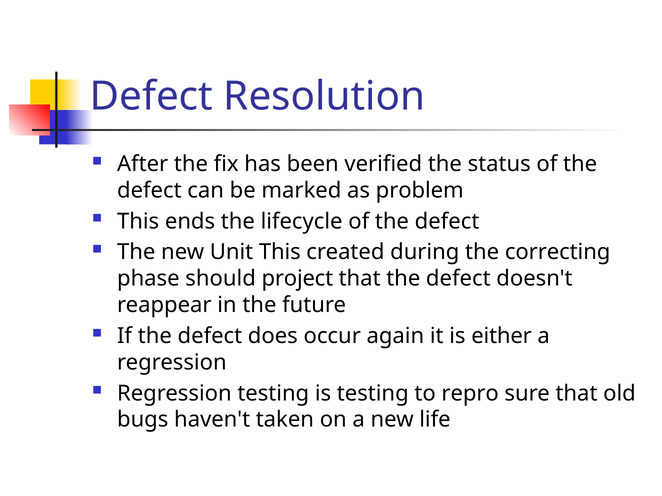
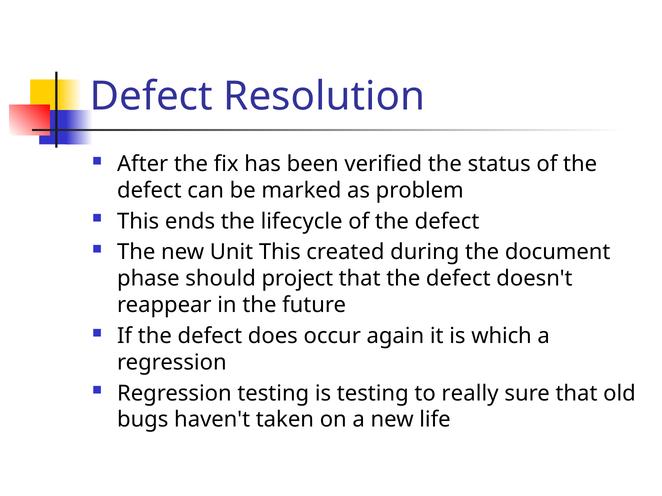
correcting: correcting -> document
either: either -> which
repro: repro -> really
